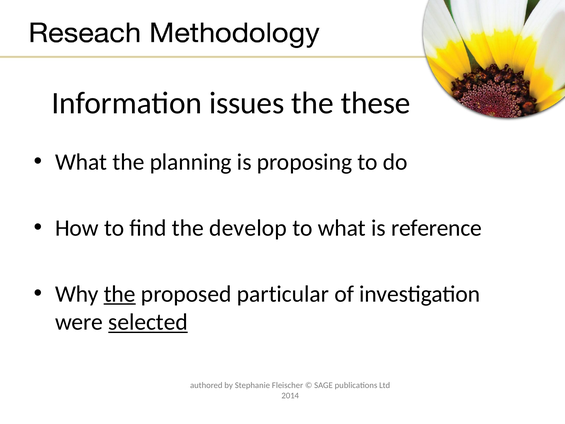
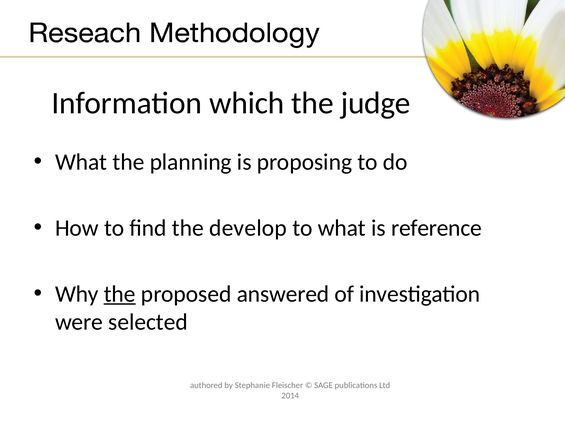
issues: issues -> which
these: these -> judge
particular: particular -> answered
selected underline: present -> none
